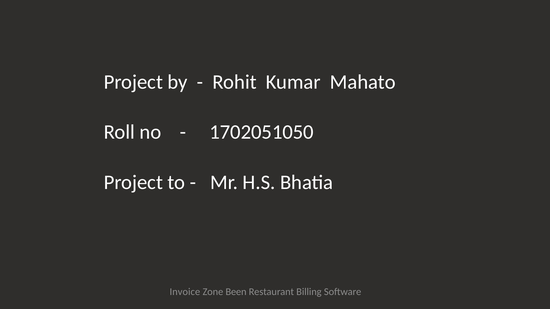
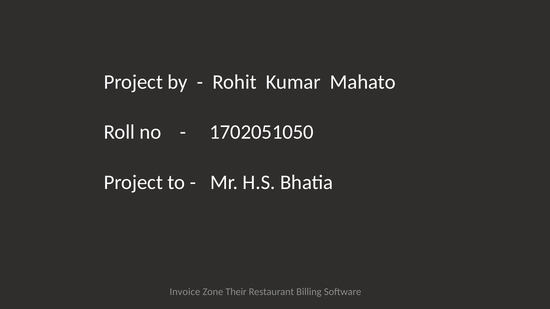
Been: Been -> Their
